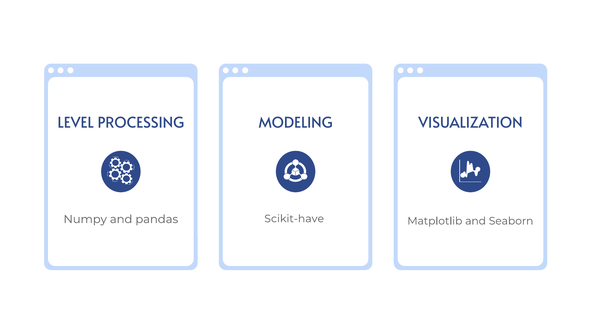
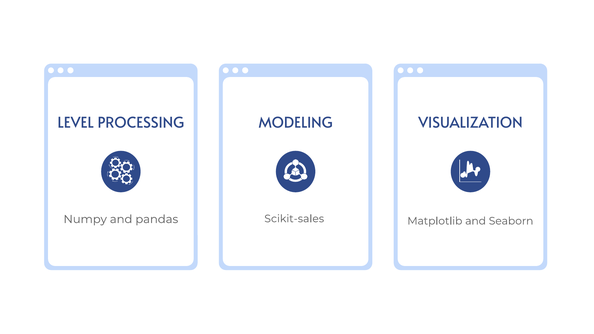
Scikit-have: Scikit-have -> Scikit-sales
